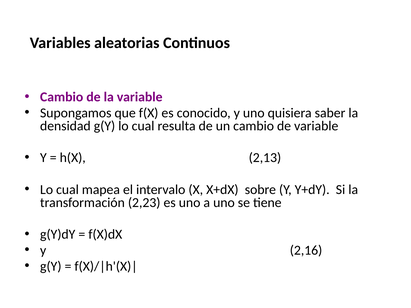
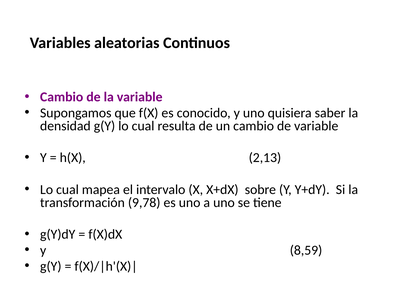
2,23: 2,23 -> 9,78
2,16: 2,16 -> 8,59
